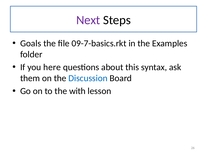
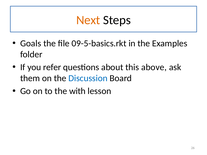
Next colour: purple -> orange
09-7-basics.rkt: 09-7-basics.rkt -> 09-5-basics.rkt
here: here -> refer
syntax: syntax -> above
